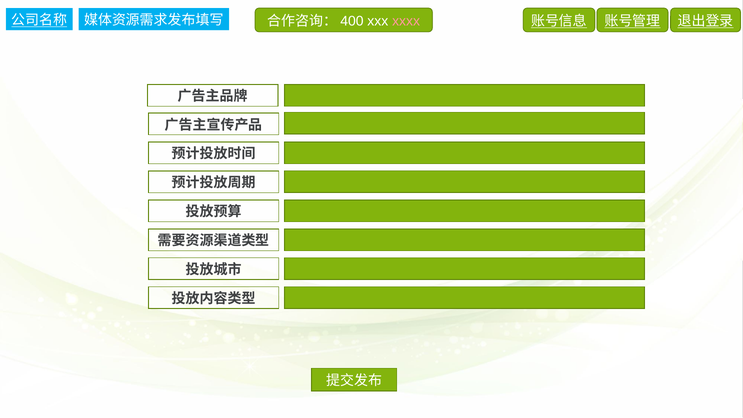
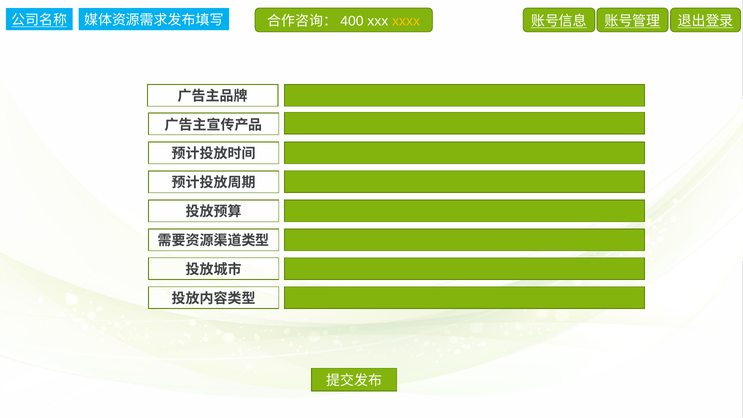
xxxx colour: pink -> yellow
